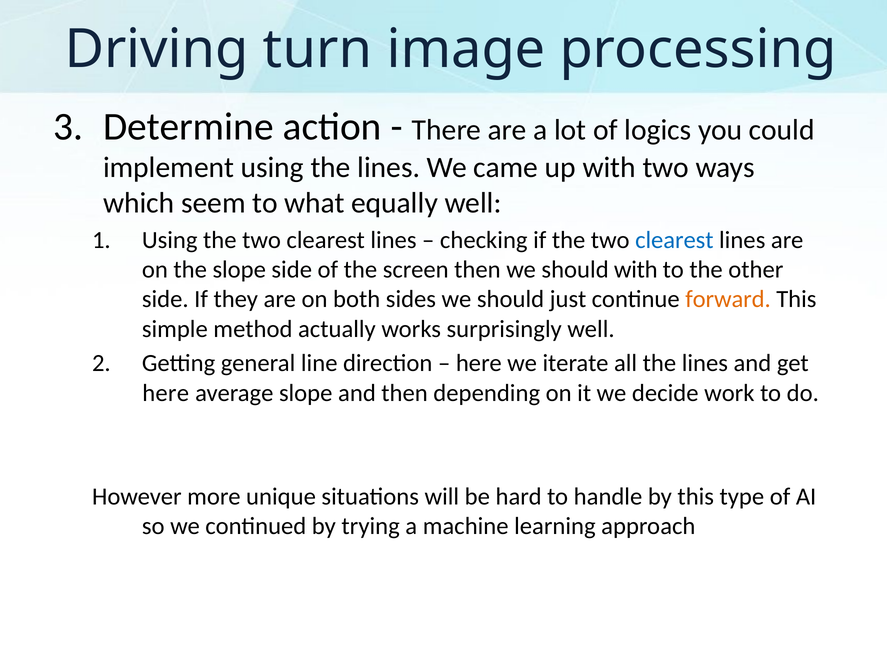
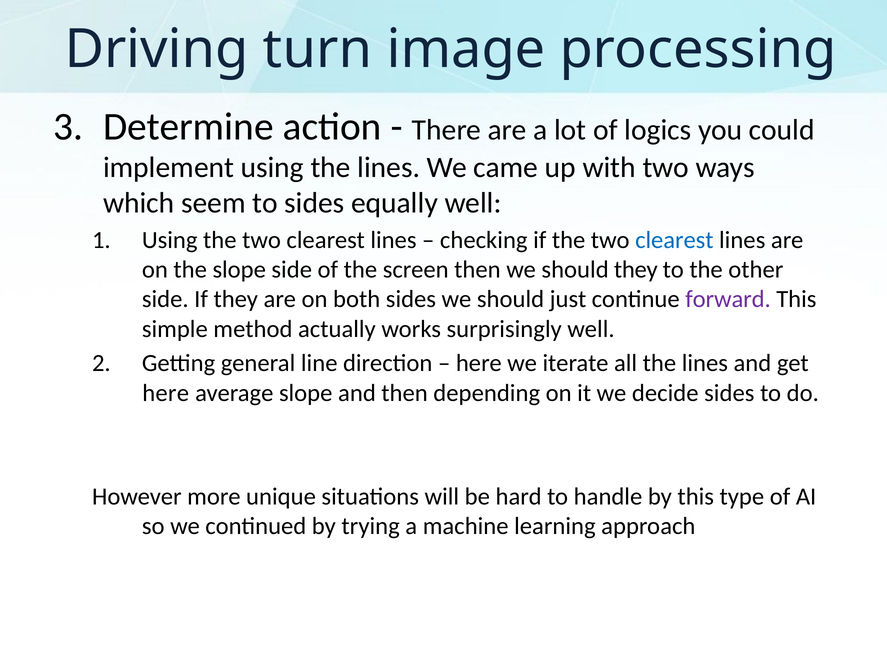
to what: what -> sides
should with: with -> they
forward colour: orange -> purple
decide work: work -> sides
